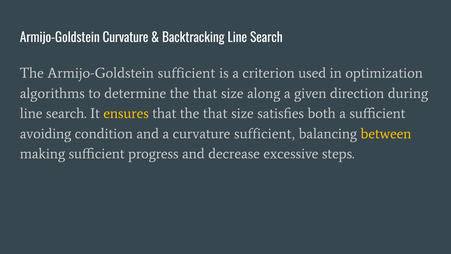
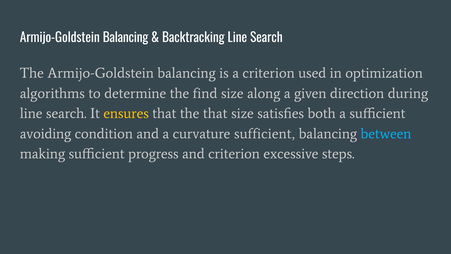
Curvature at (126, 38): Curvature -> Balancing
The Armijo-Goldstein sufficient: sufficient -> balancing
determine the that: that -> find
between colour: yellow -> light blue
and decrease: decrease -> criterion
